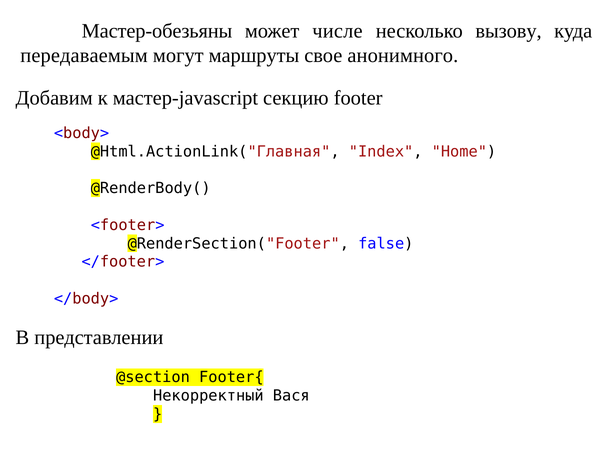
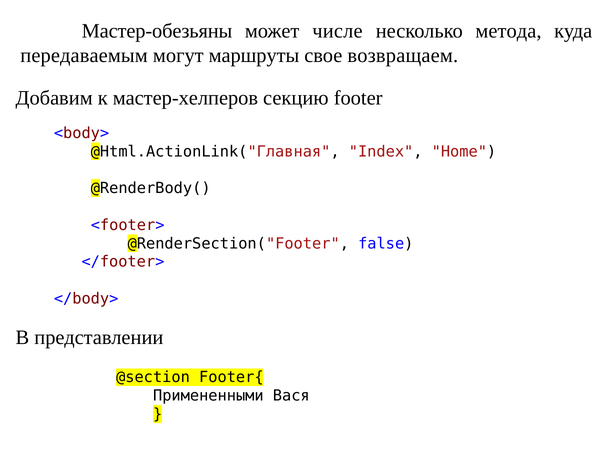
вызову: вызову -> метода
анонимного: анонимного -> возвращаем
мастер-javascript: мастер-javascript -> мастер-хелперов
Некорректный: Некорректный -> Примененными
